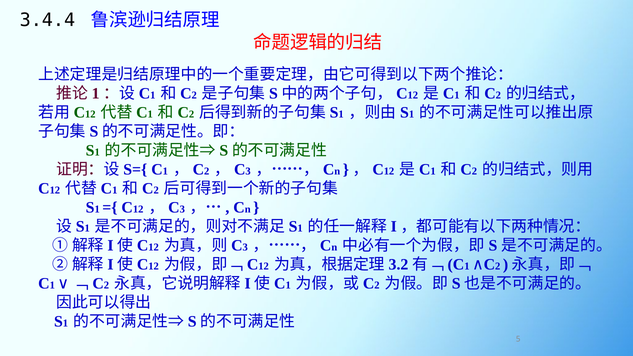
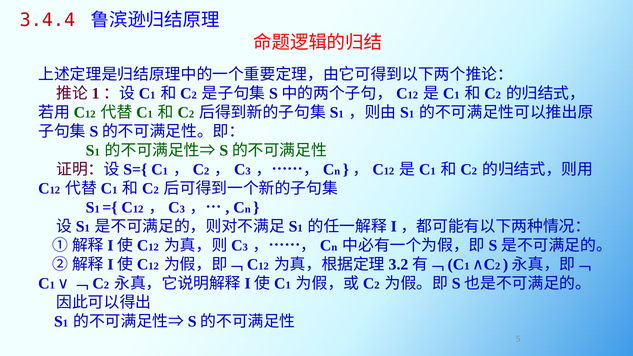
3.4.4 colour: black -> red
